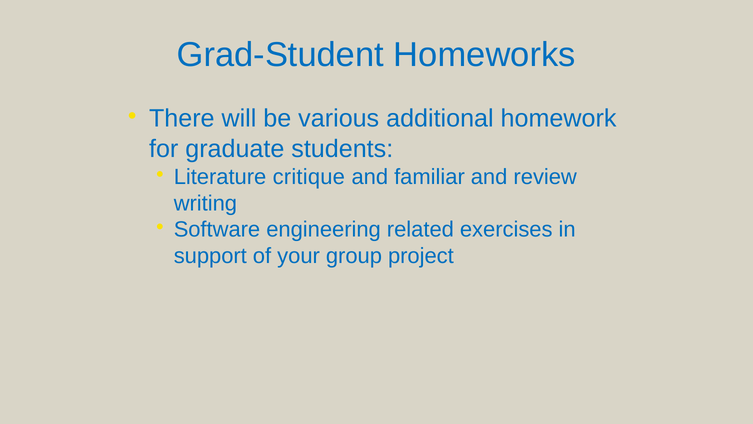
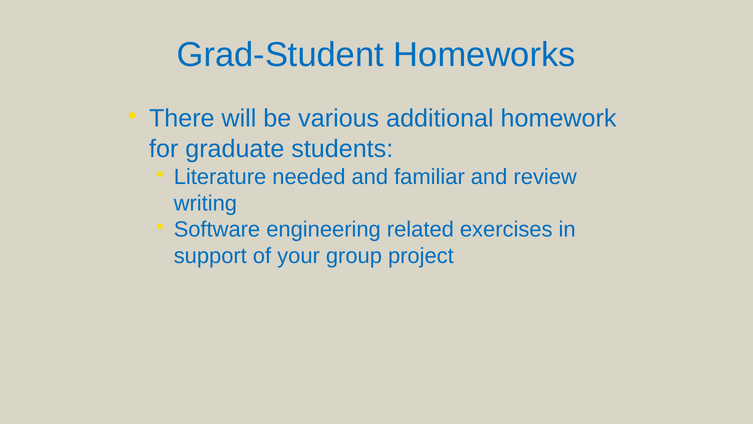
critique: critique -> needed
